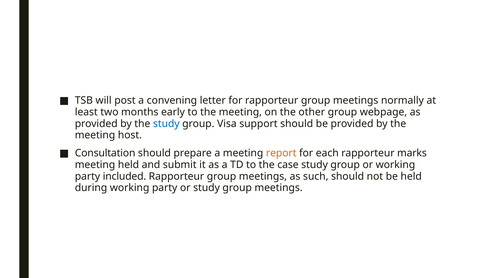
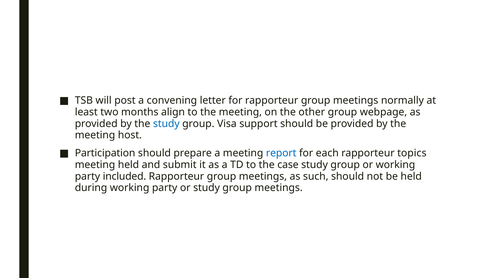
early: early -> align
Consultation: Consultation -> Participation
report colour: orange -> blue
marks: marks -> topics
